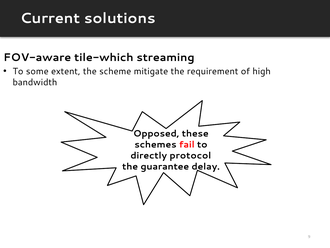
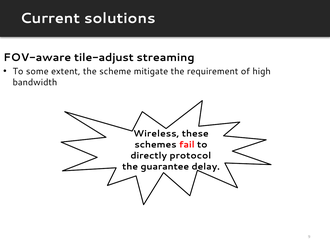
tile-which: tile-which -> tile-adjust
Opposed: Opposed -> Wireless
